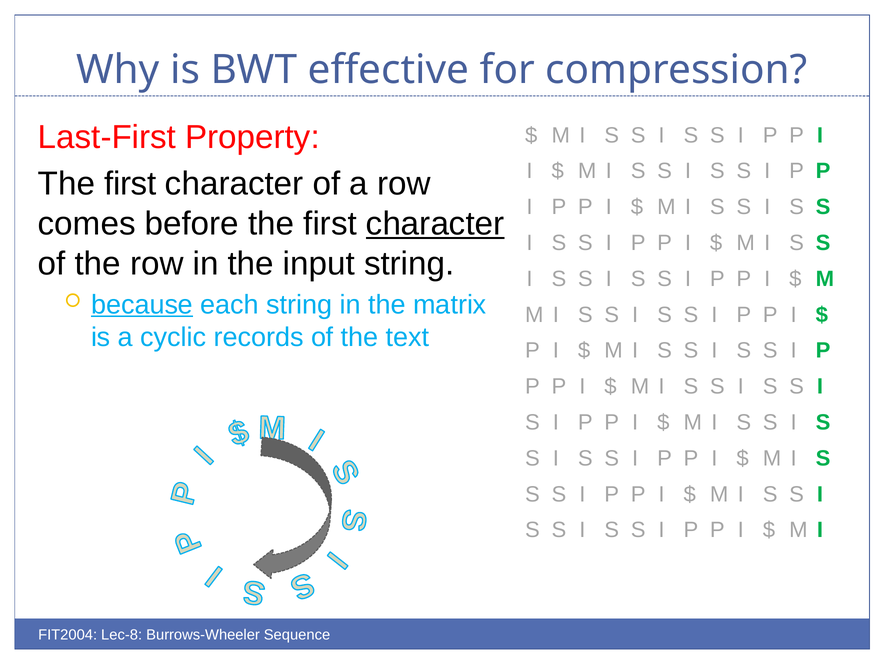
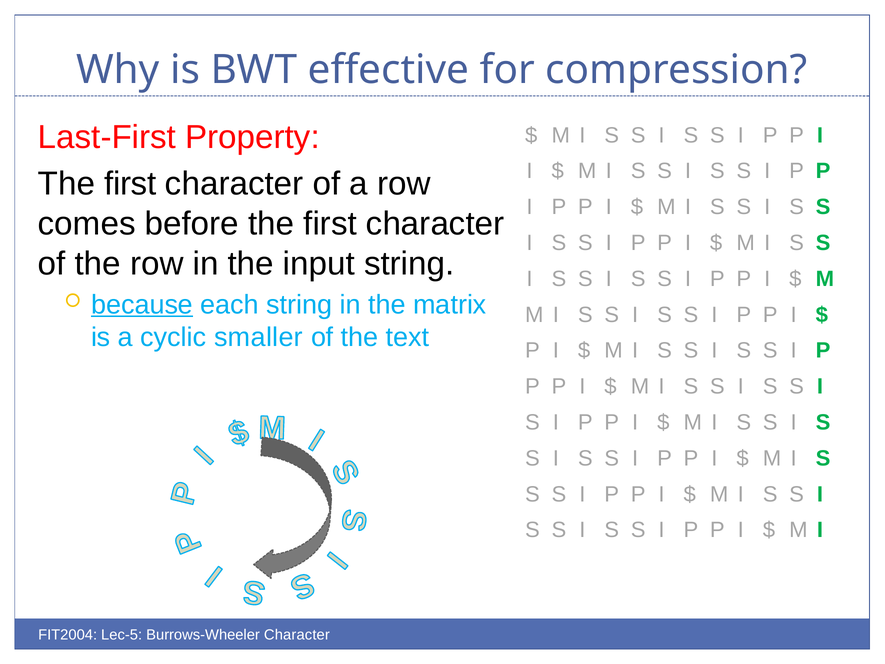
character at (435, 224) underline: present -> none
records: records -> smaller
Lec-8: Lec-8 -> Lec-5
Burrows-Wheeler Sequence: Sequence -> Character
